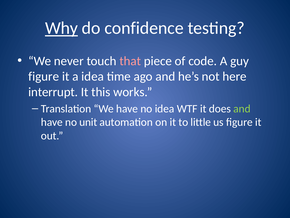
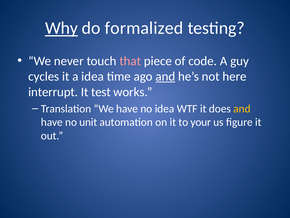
confidence: confidence -> formalized
figure at (44, 76): figure -> cycles
and at (165, 76) underline: none -> present
this: this -> test
and at (242, 108) colour: light green -> yellow
little: little -> your
